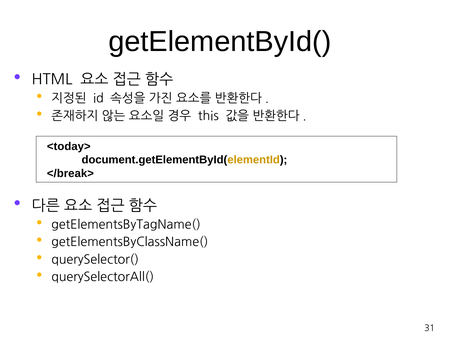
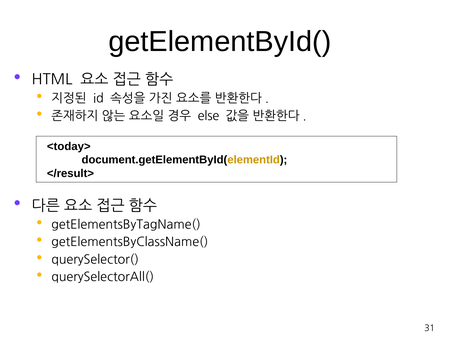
this: this -> else
</break>: </break> -> </result>
